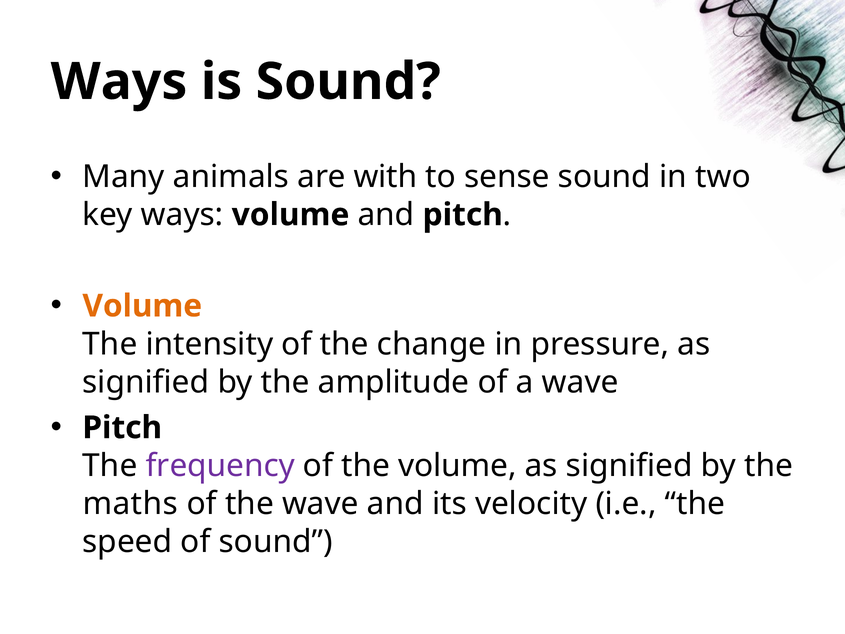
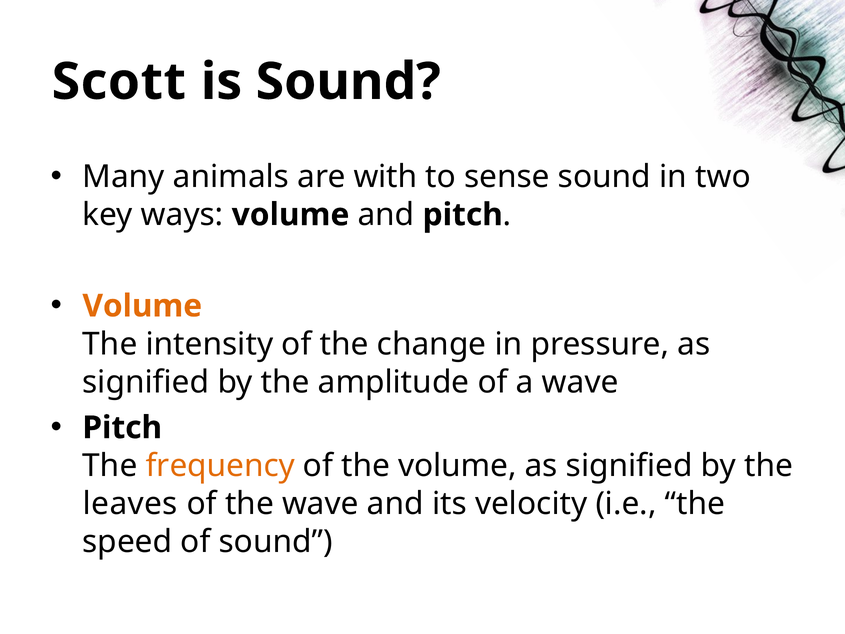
Ways at (119, 82): Ways -> Scott
frequency colour: purple -> orange
maths: maths -> leaves
